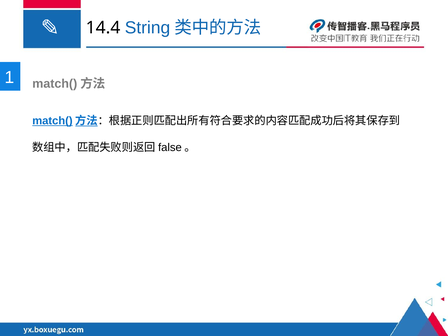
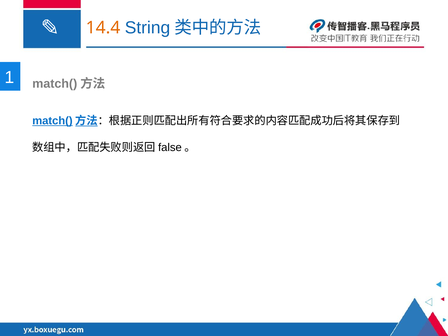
14.4 colour: black -> orange
